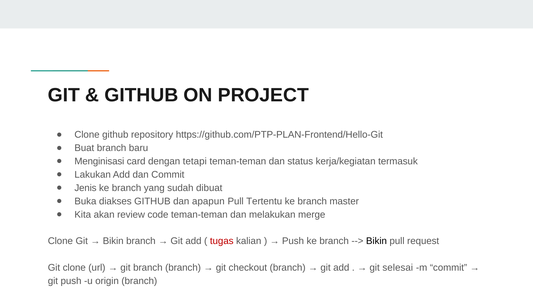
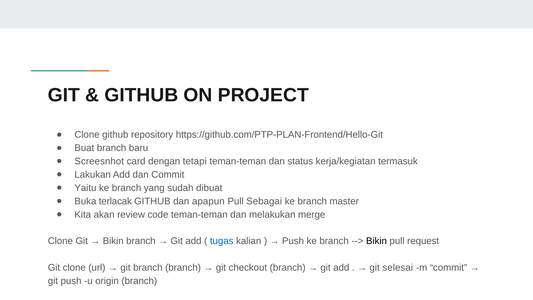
Menginisasi: Menginisasi -> Screesnhot
Jenis: Jenis -> Yaitu
diakses: diakses -> terlacak
Tertentu: Tertentu -> Sebagai
tugas colour: red -> blue
